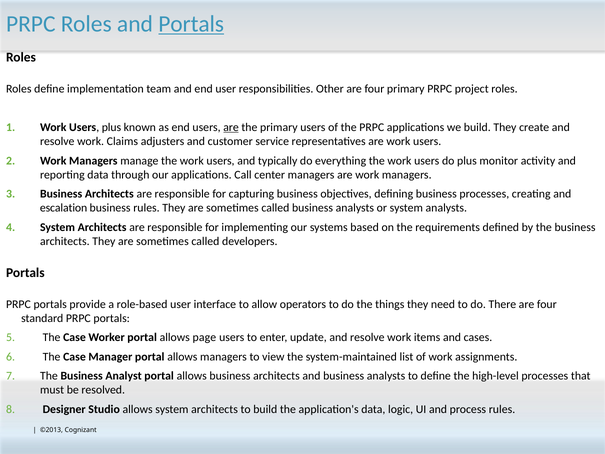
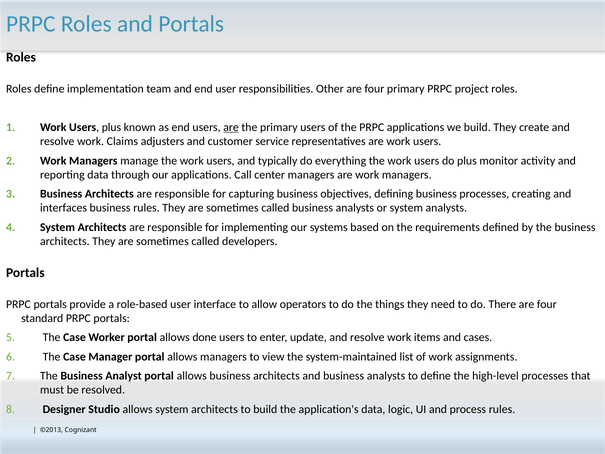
Portals at (191, 24) underline: present -> none
escalation: escalation -> interfaces
page: page -> done
